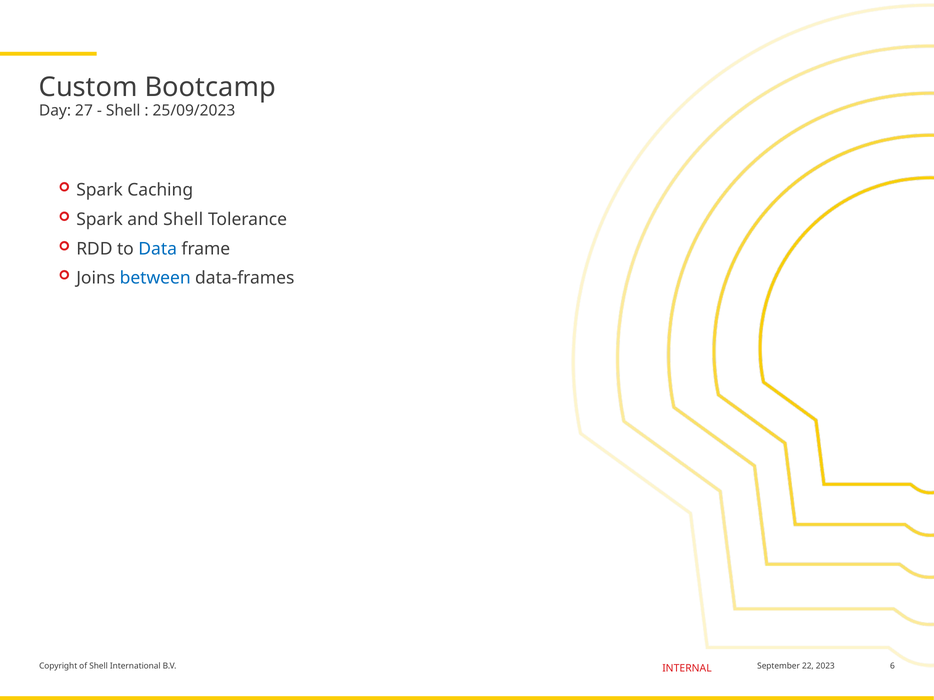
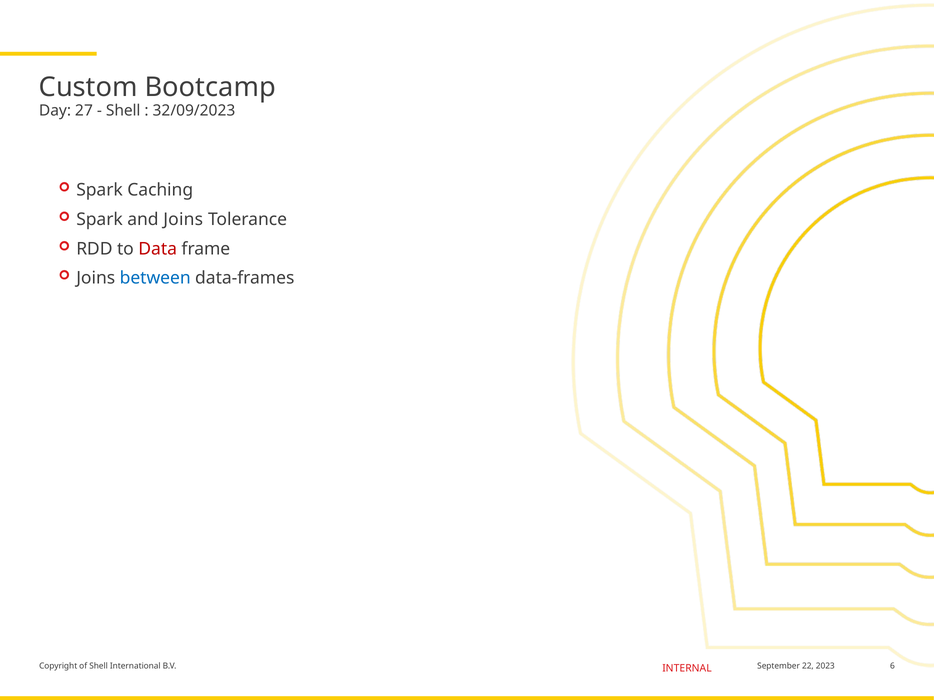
25/09/2023: 25/09/2023 -> 32/09/2023
and Shell: Shell -> Joins
Data colour: blue -> red
